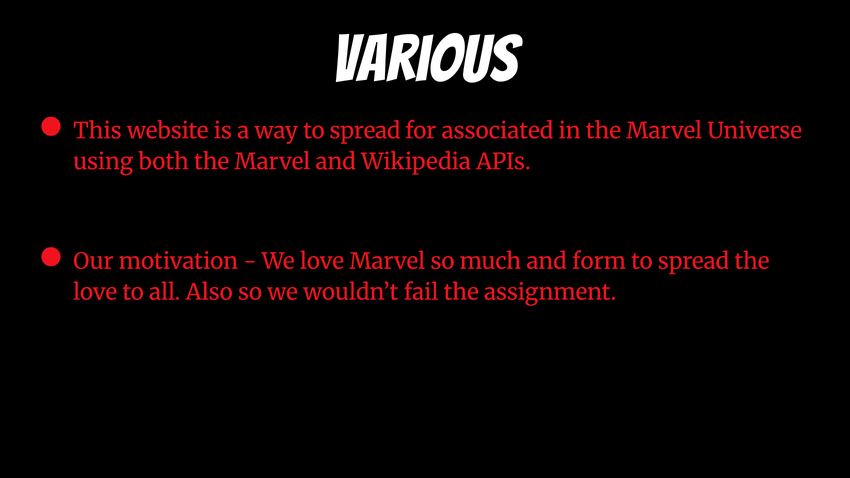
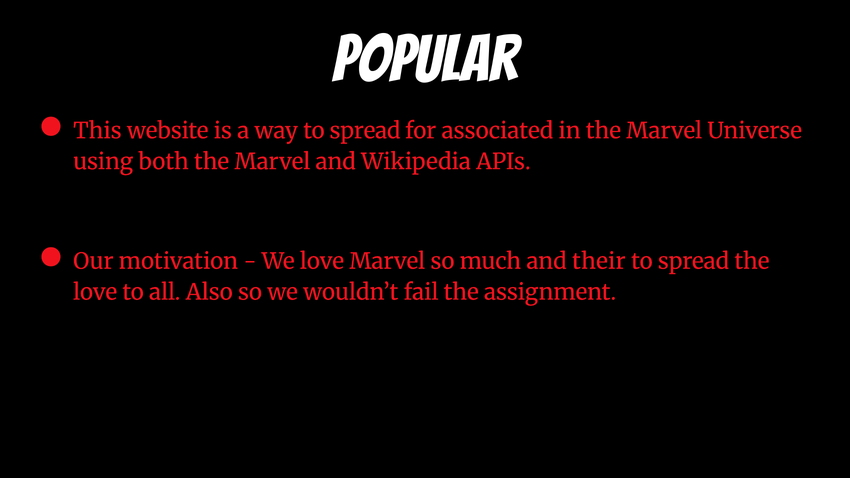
Various: Various -> Popular
form: form -> their
